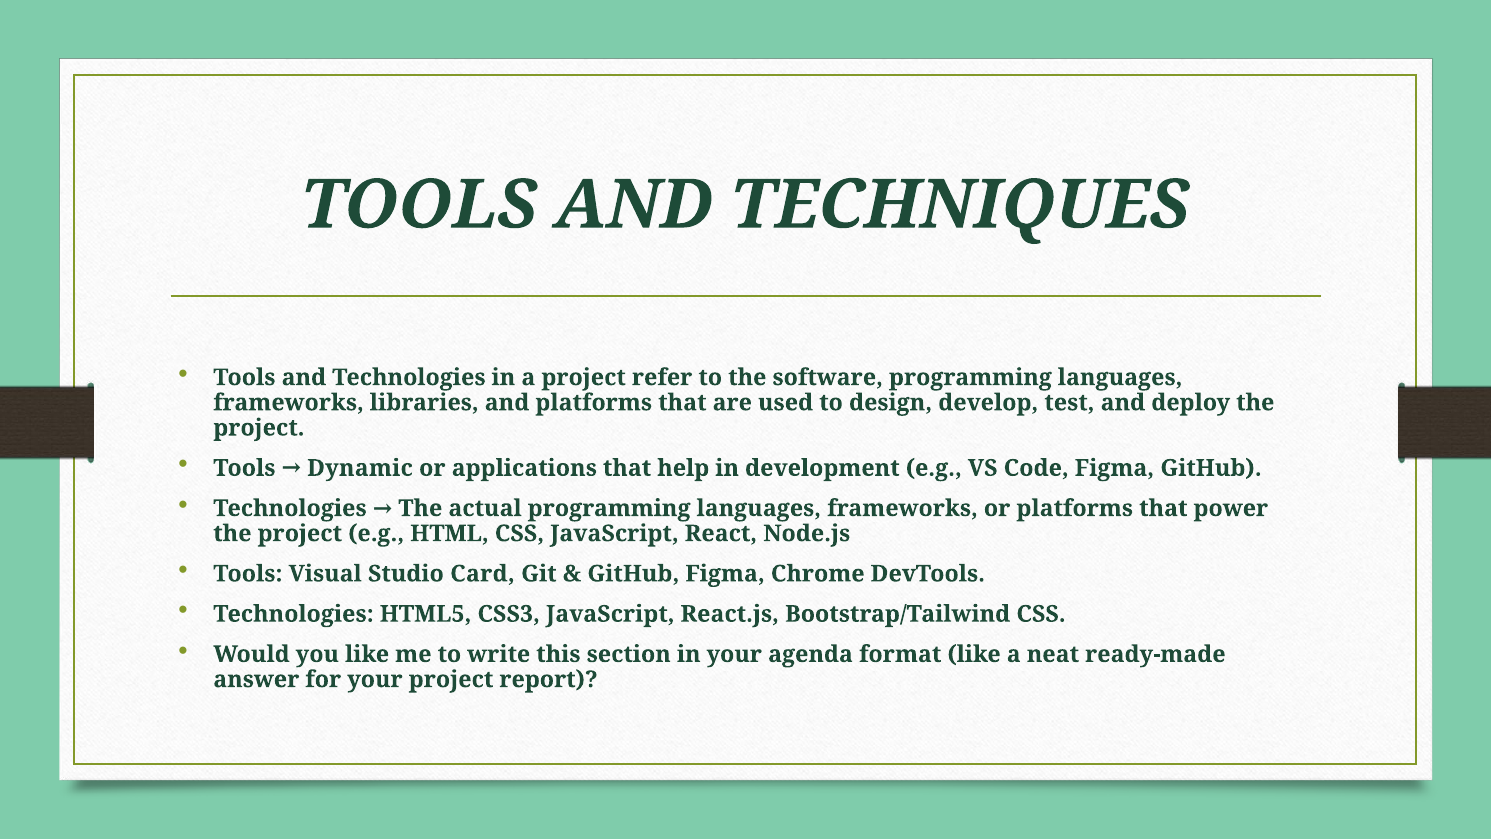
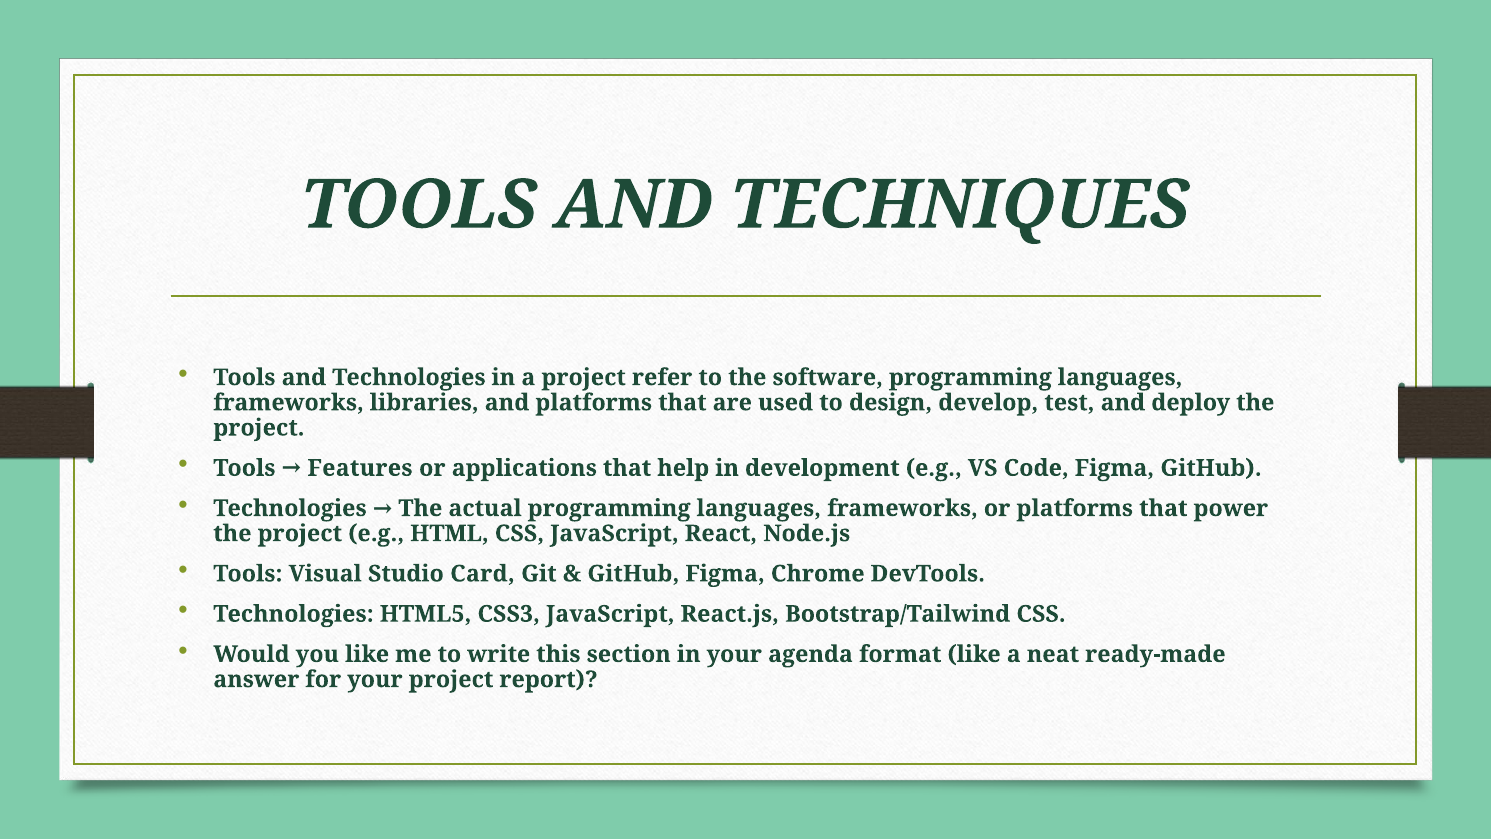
Dynamic: Dynamic -> Features
